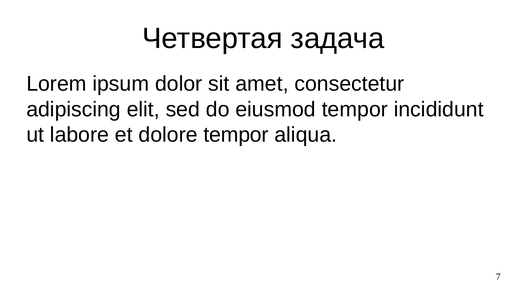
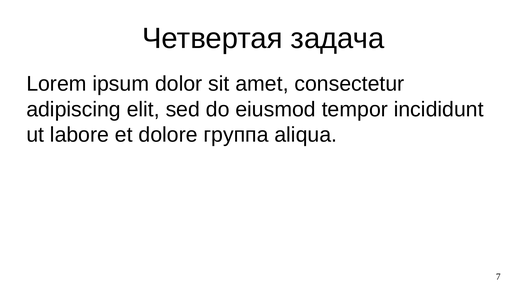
dolore tempor: tempor -> группа
